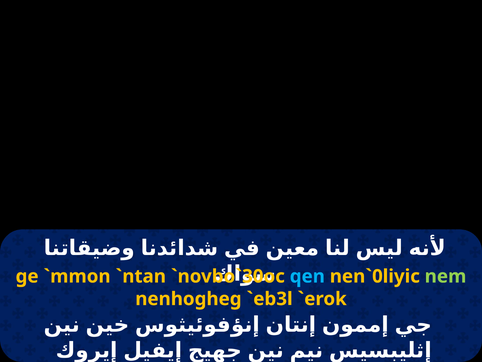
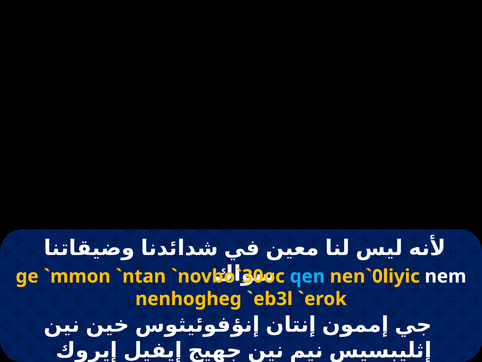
nem colour: light green -> white
